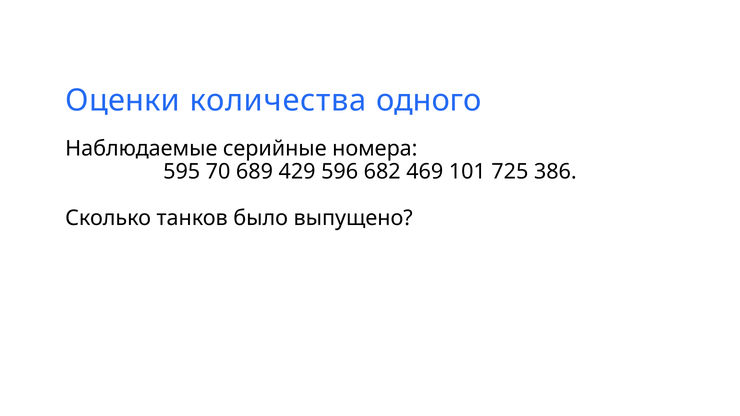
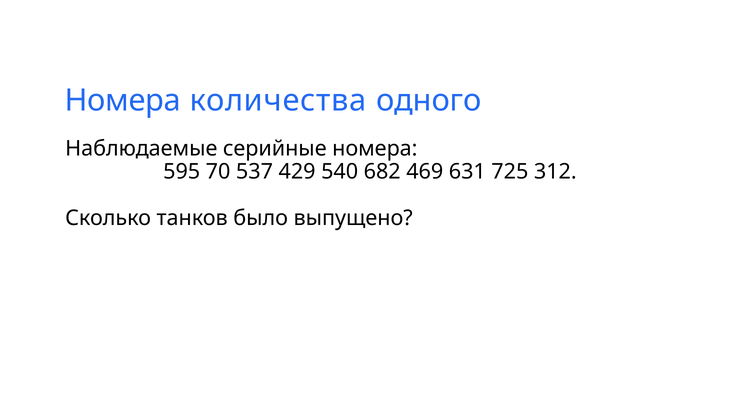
Оценки at (123, 101): Оценки -> Номера
689: 689 -> 537
596: 596 -> 540
101: 101 -> 631
386: 386 -> 312
